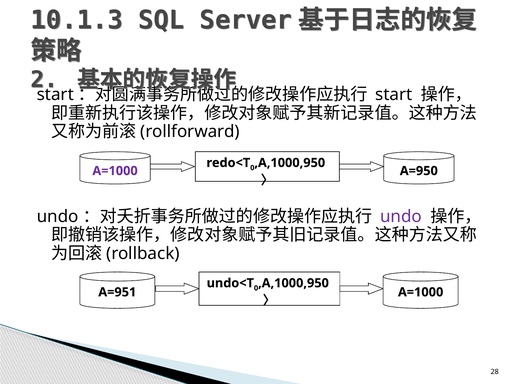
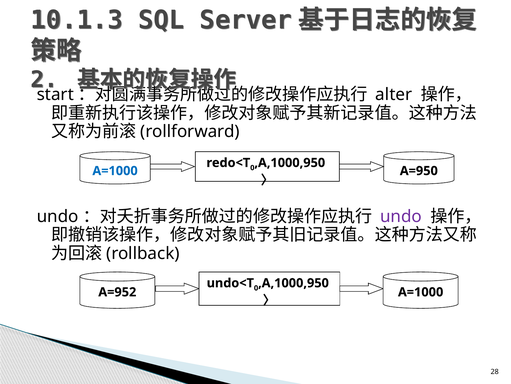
start at (394, 94): start -> alter
A=1000 at (115, 171) colour: purple -> blue
A=951: A=951 -> A=952
